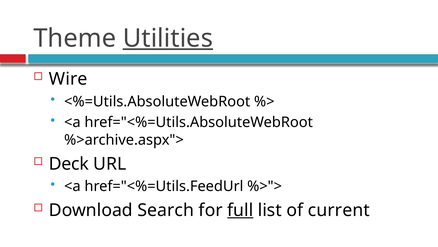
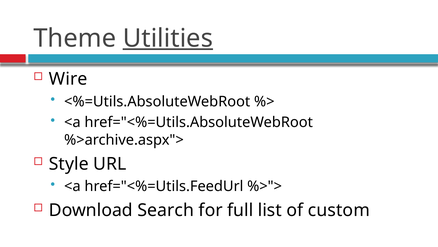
Deck: Deck -> Style
full underline: present -> none
current: current -> custom
